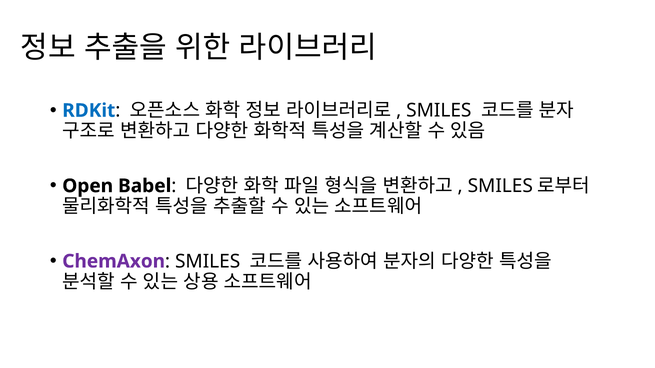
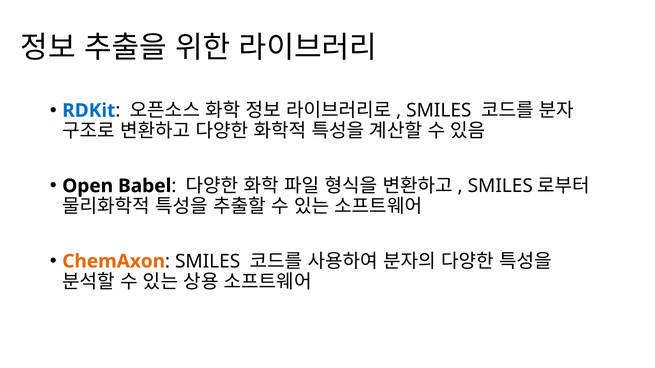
ChemAxon colour: purple -> orange
